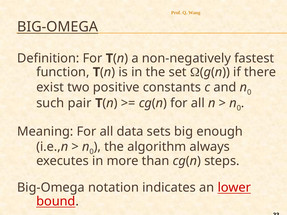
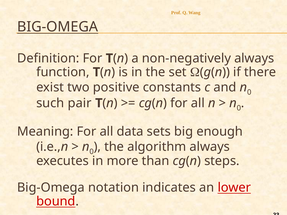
non-negatively fastest: fastest -> always
